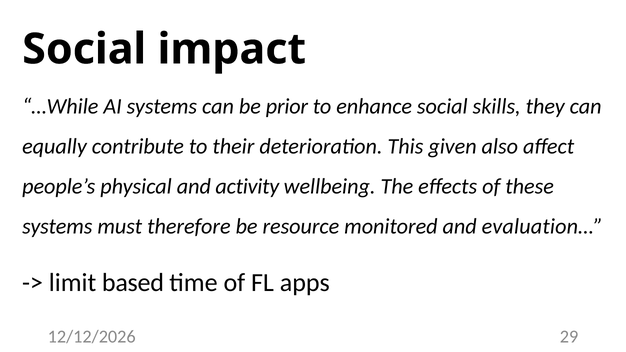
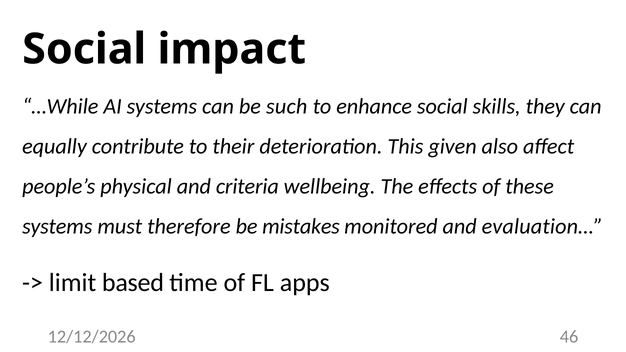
prior: prior -> such
activity: activity -> criteria
resource: resource -> mistakes
29: 29 -> 46
